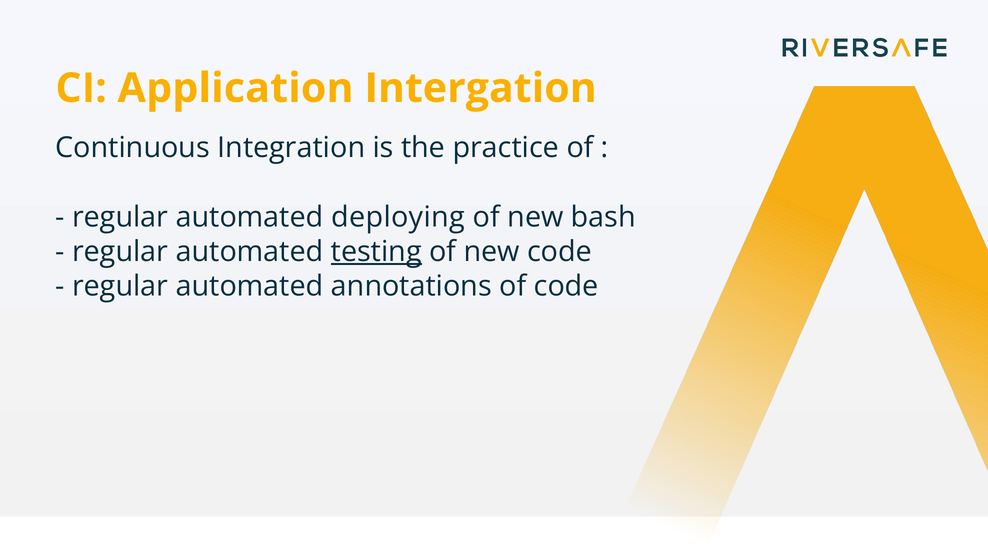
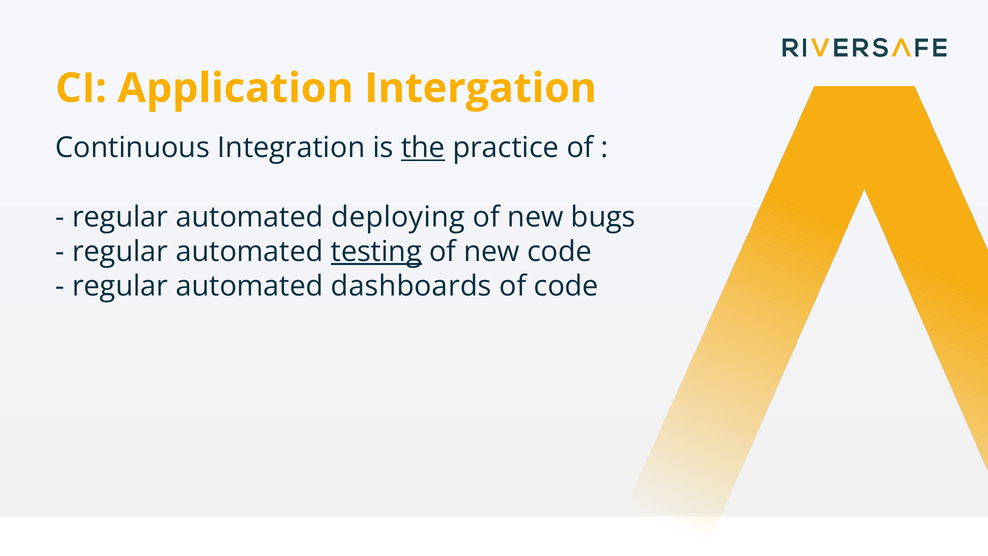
the underline: none -> present
bash: bash -> bugs
annotations: annotations -> dashboards
